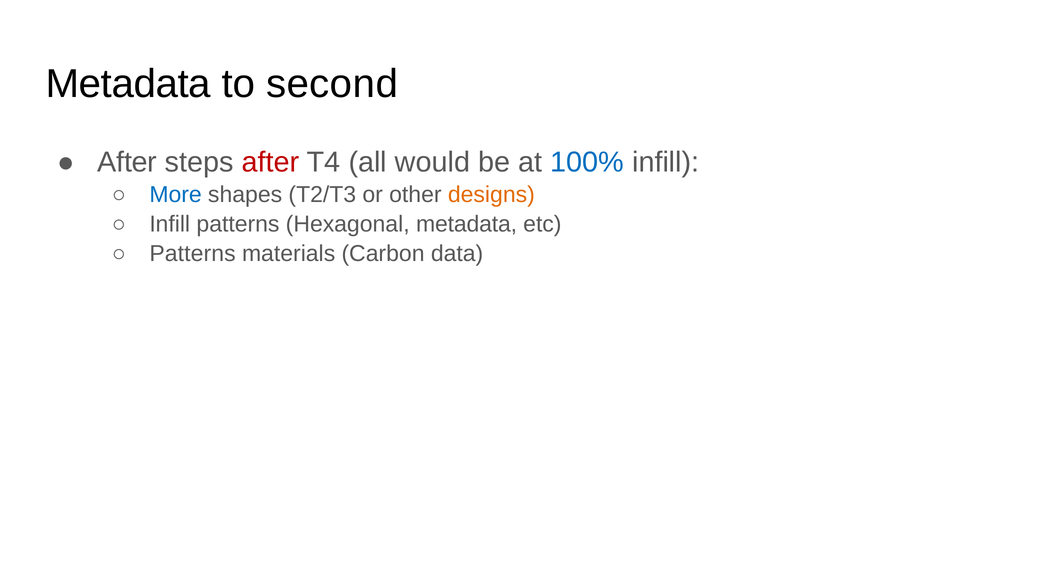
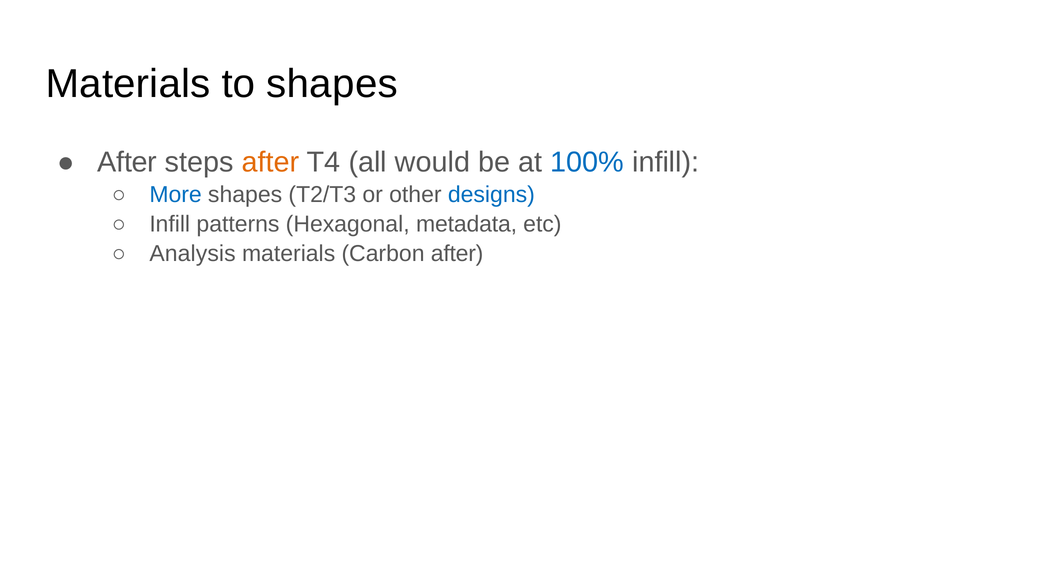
Metadata at (128, 84): Metadata -> Materials
to second: second -> shapes
after at (271, 162) colour: red -> orange
designs colour: orange -> blue
Patterns at (193, 254): Patterns -> Analysis
Carbon data: data -> after
